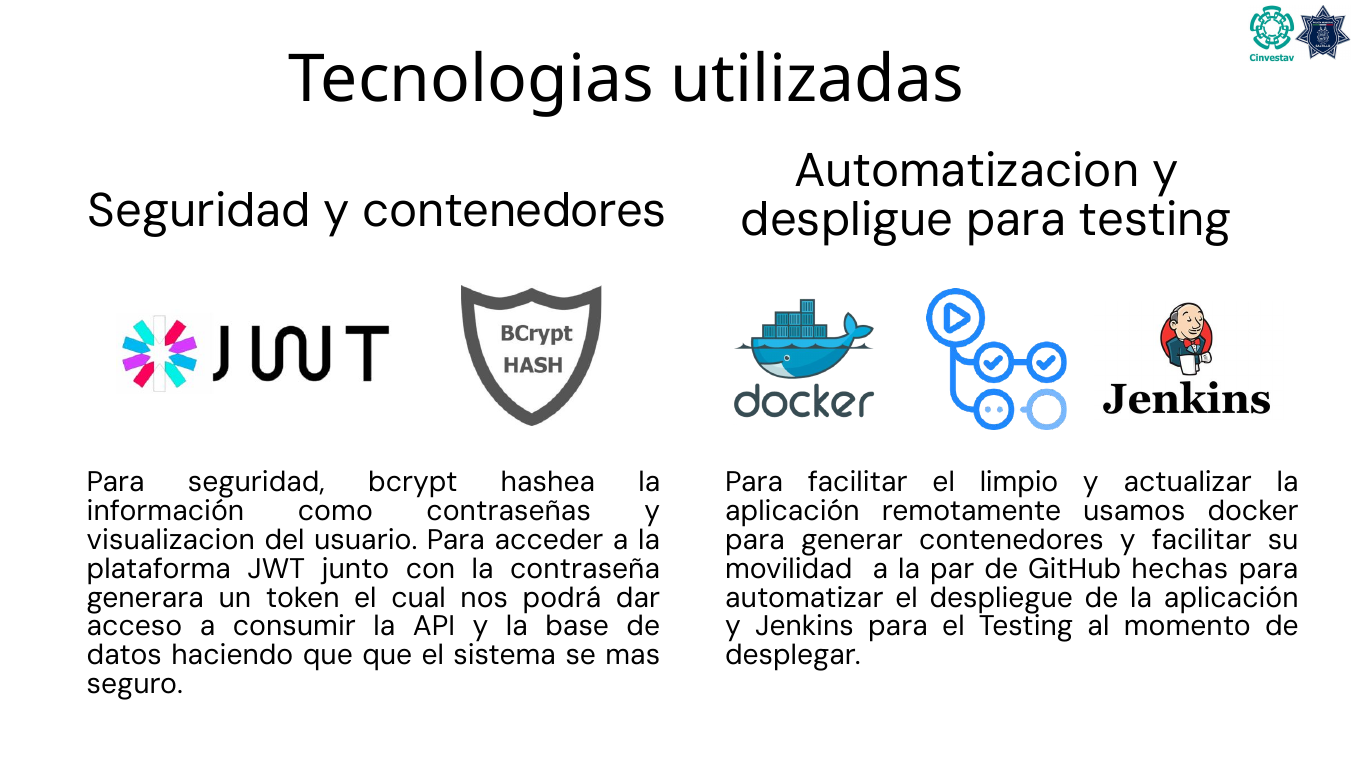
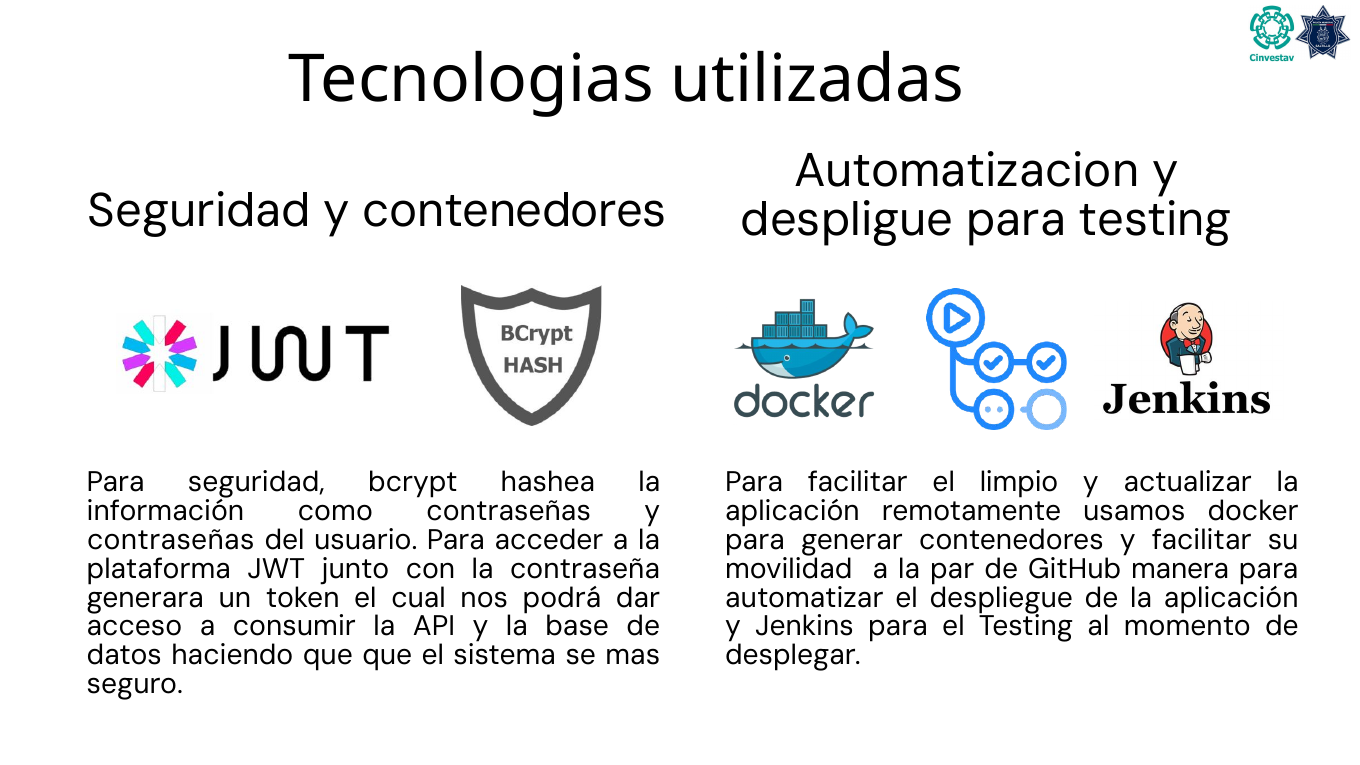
visualizacion at (171, 540): visualizacion -> contraseñas
hechas: hechas -> manera
